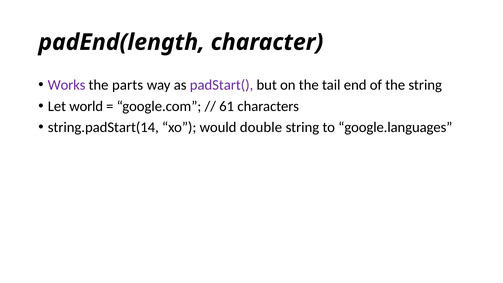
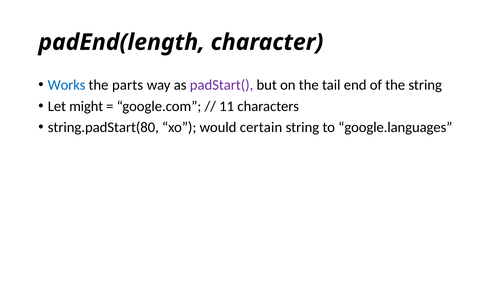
Works colour: purple -> blue
world: world -> might
61: 61 -> 11
string.padStart(14: string.padStart(14 -> string.padStart(80
double: double -> certain
